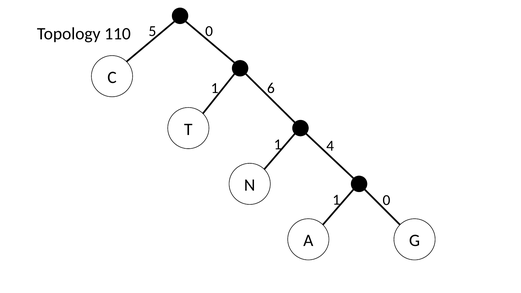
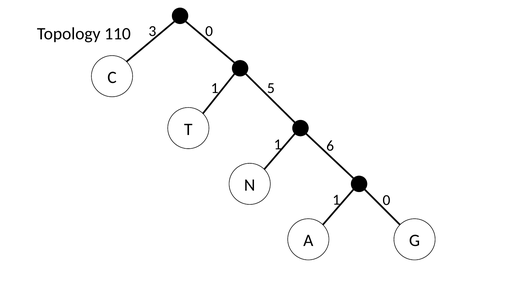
5: 5 -> 3
6: 6 -> 5
4: 4 -> 6
